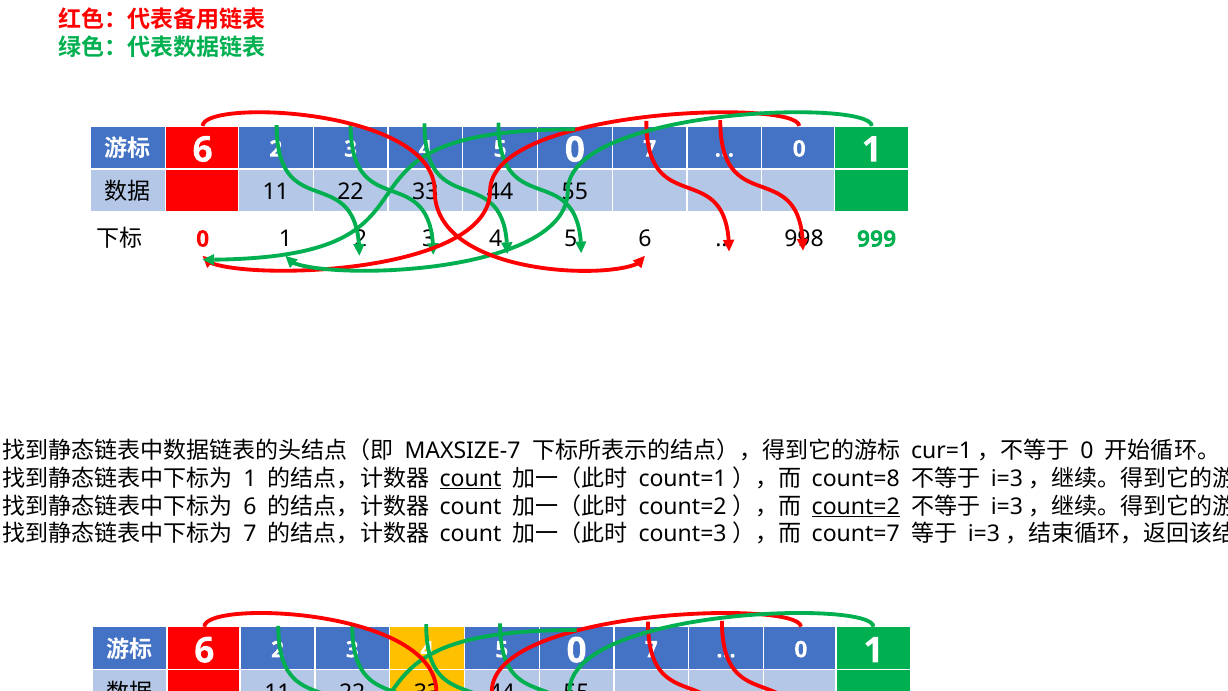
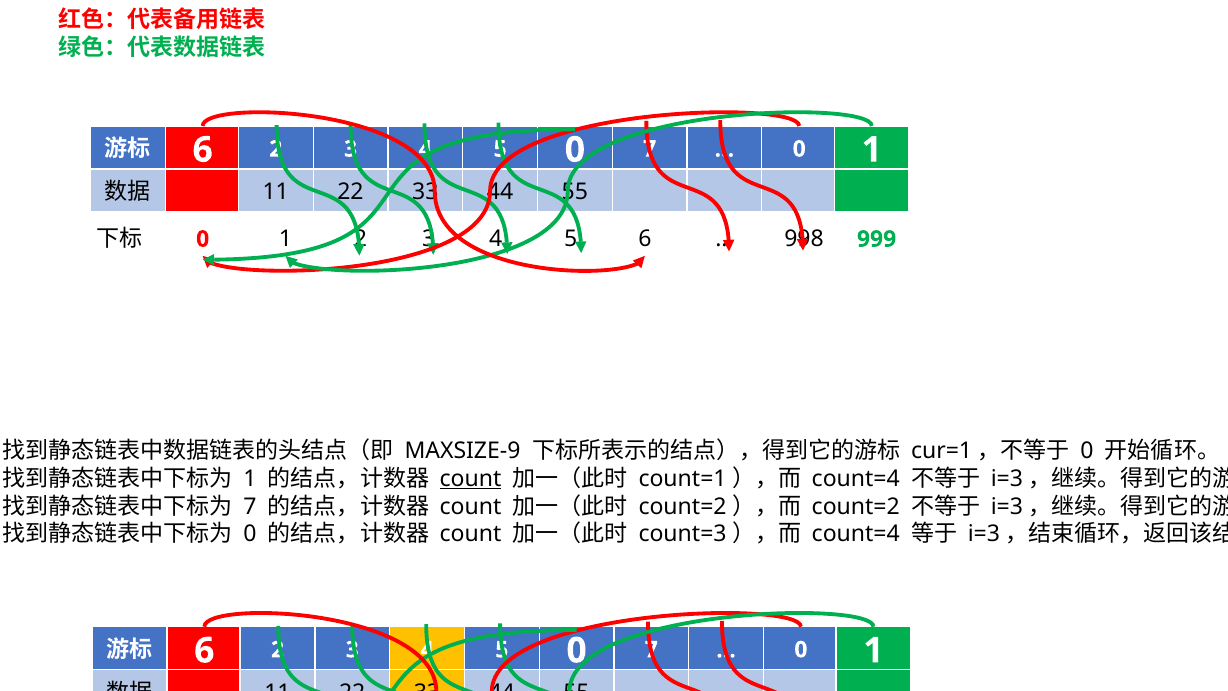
MAXSIZE-7: MAXSIZE-7 -> MAXSIZE-9
count=8 at (856, 479): count=8 -> count=4
6 at (250, 506): 6 -> 7
count=2 underline: present -> none
7 at (250, 534): 7 -> 0
count=7 at (856, 534): count=7 -> count=4
